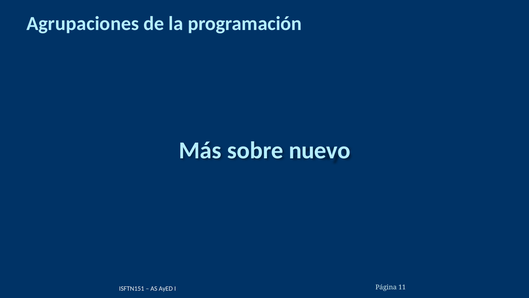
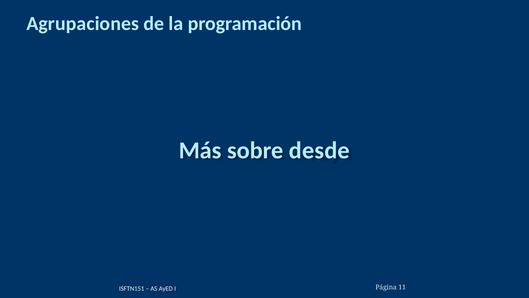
nuevo: nuevo -> desde
